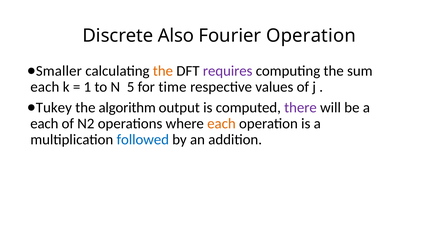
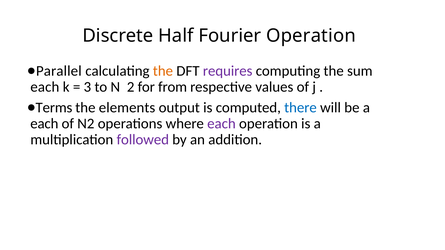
Also: Also -> Half
Smaller: Smaller -> Parallel
1: 1 -> 3
5: 5 -> 2
time: time -> from
Tukey: Tukey -> Terms
algorithm: algorithm -> elements
there colour: purple -> blue
each at (221, 124) colour: orange -> purple
followed colour: blue -> purple
